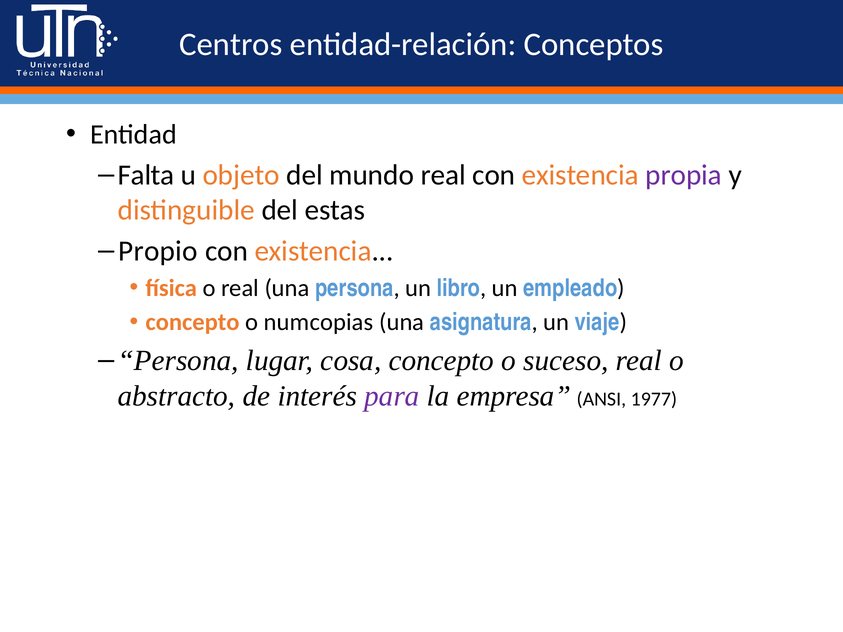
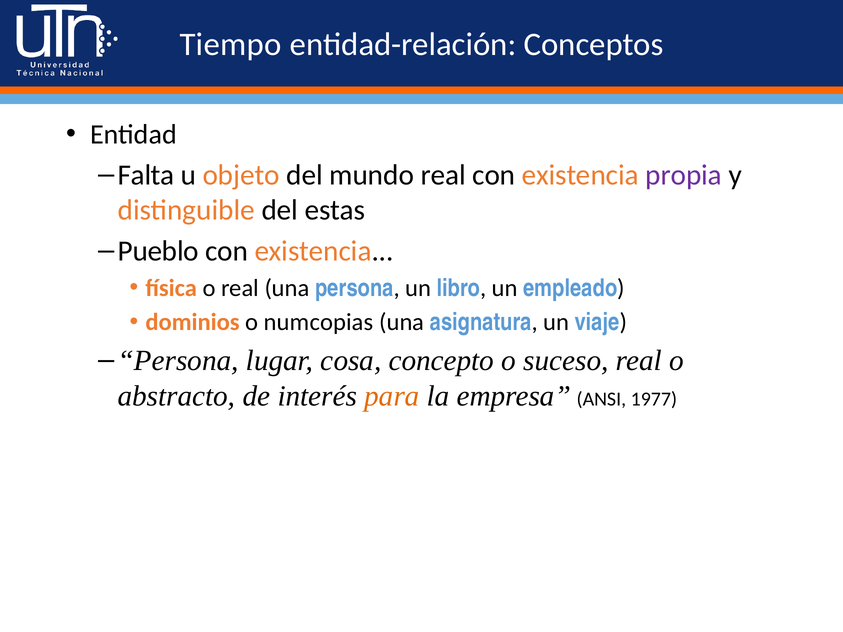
Centros: Centros -> Tiempo
Propio: Propio -> Pueblo
concepto at (192, 322): concepto -> dominios
para colour: purple -> orange
